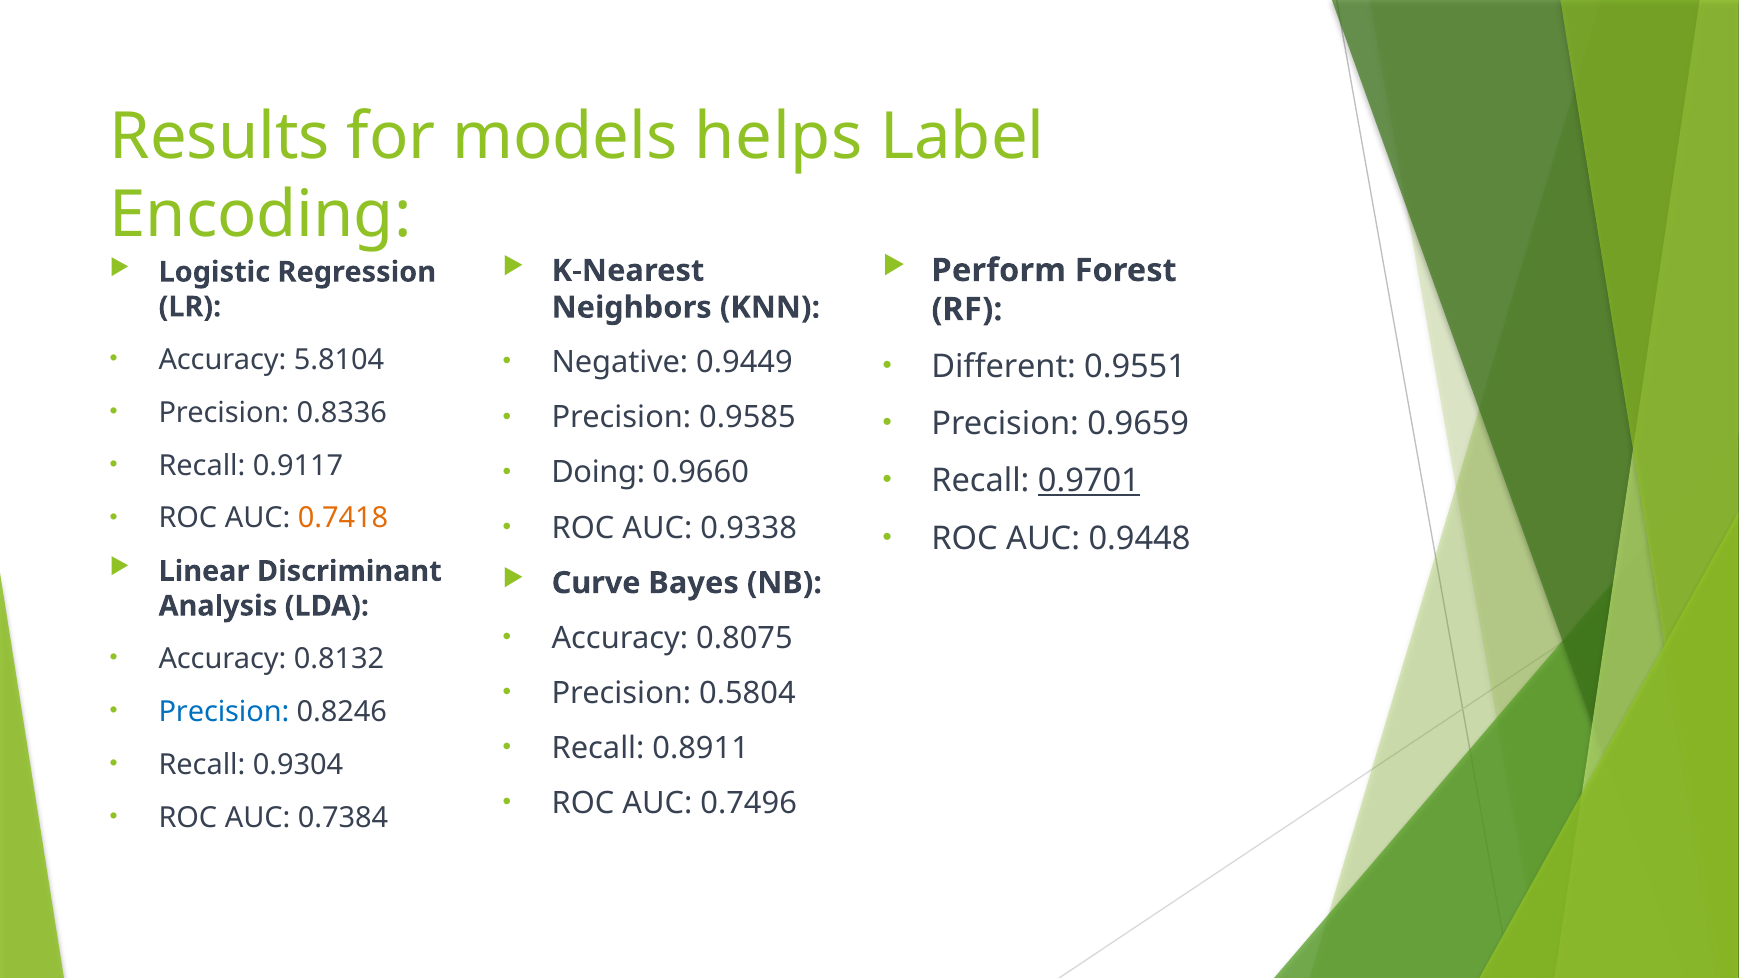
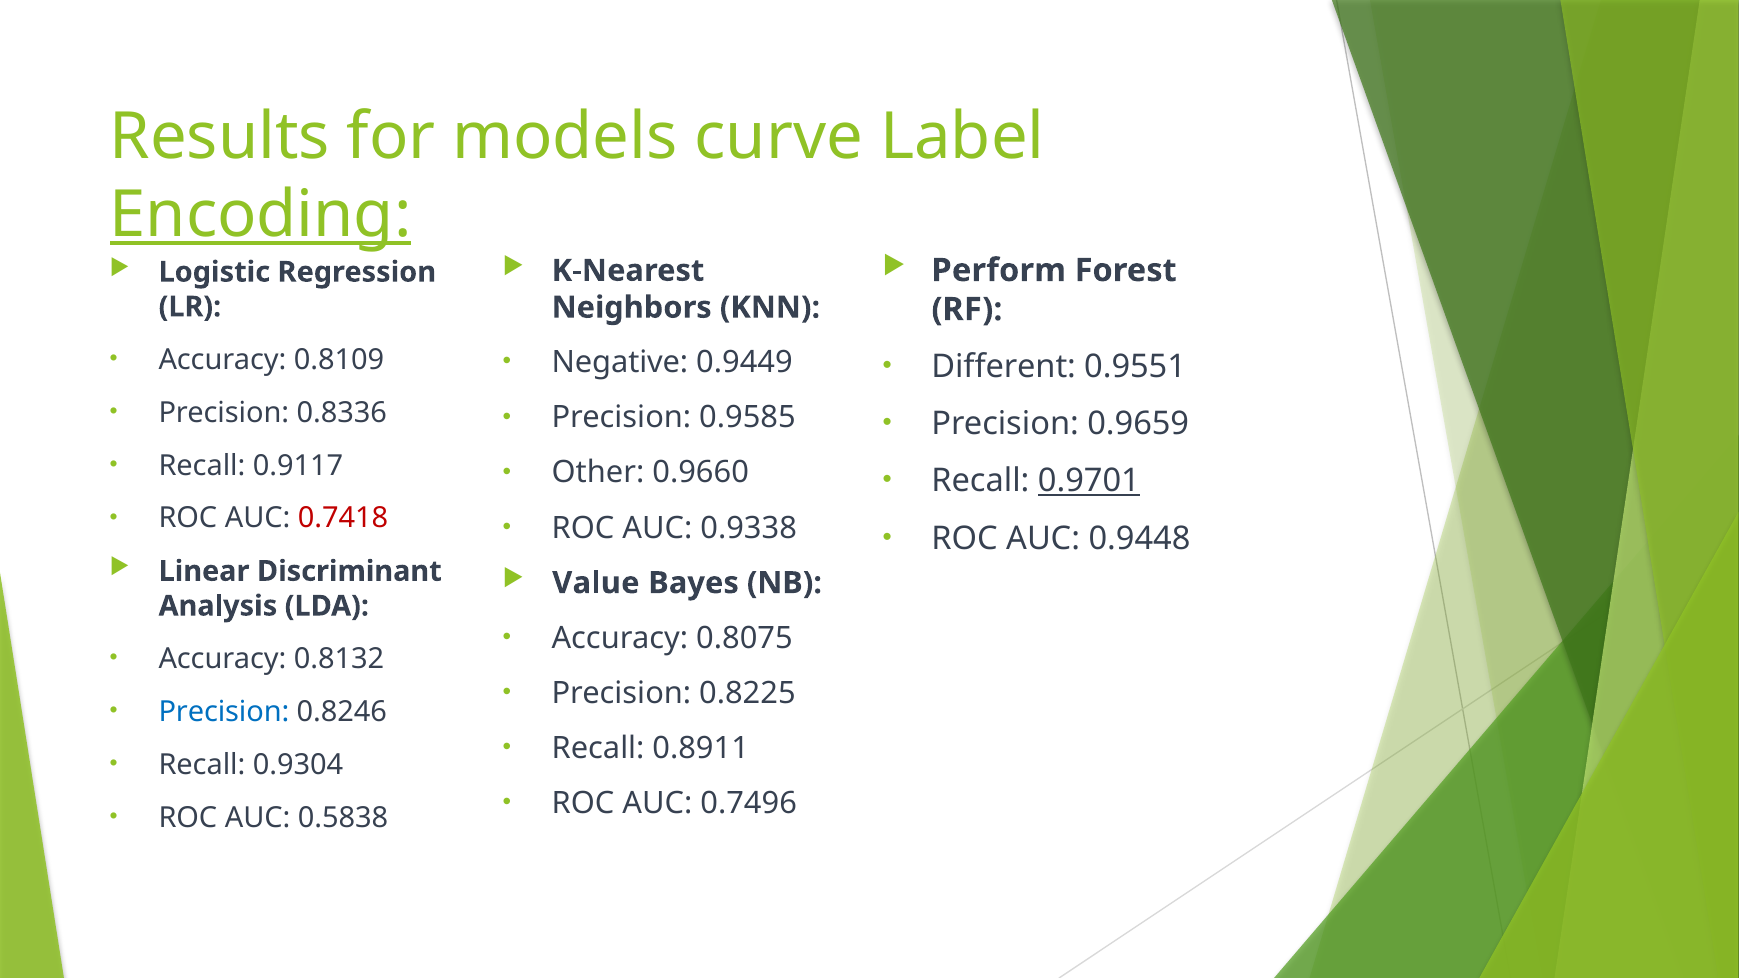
helps: helps -> curve
Encoding underline: none -> present
5.8104: 5.8104 -> 0.8109
Doing: Doing -> Other
0.7418 colour: orange -> red
Curve: Curve -> Value
0.5804: 0.5804 -> 0.8225
0.7384: 0.7384 -> 0.5838
